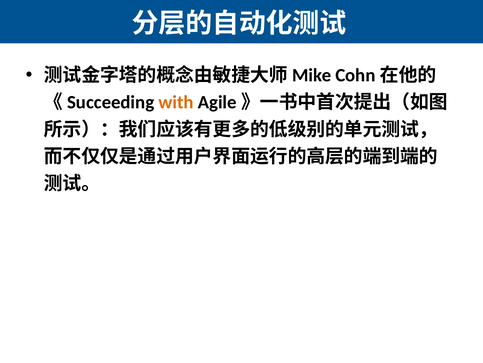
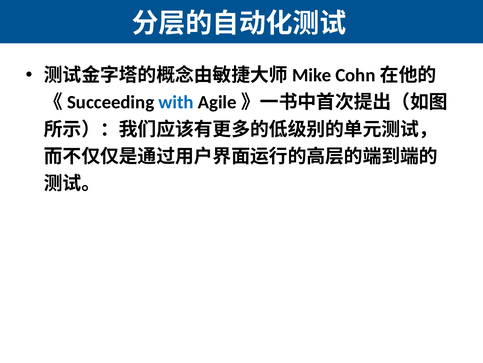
with colour: orange -> blue
